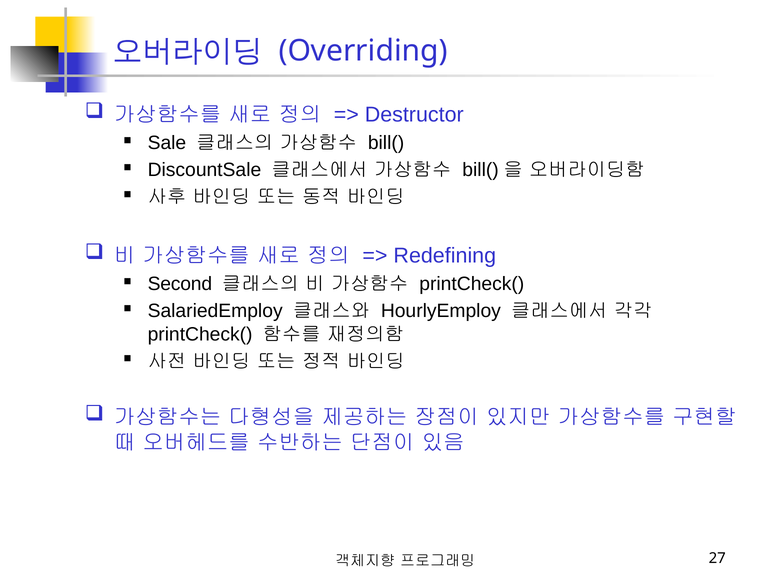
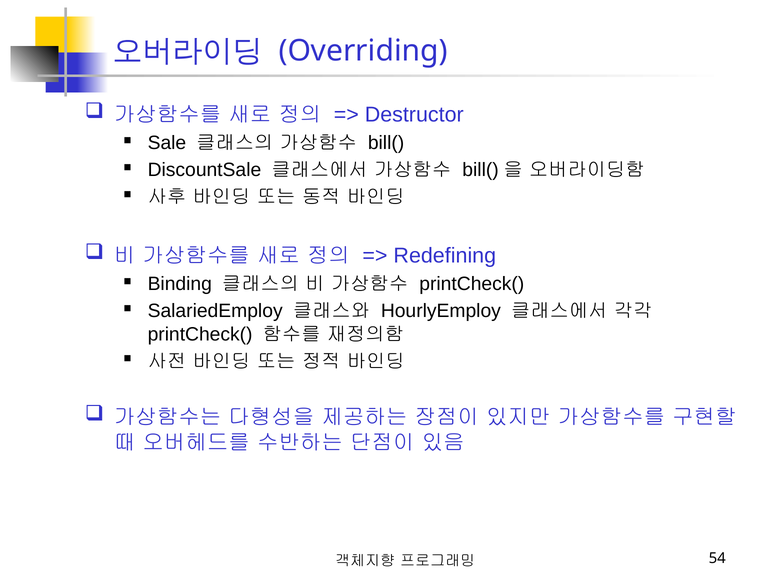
Second: Second -> Binding
27: 27 -> 54
